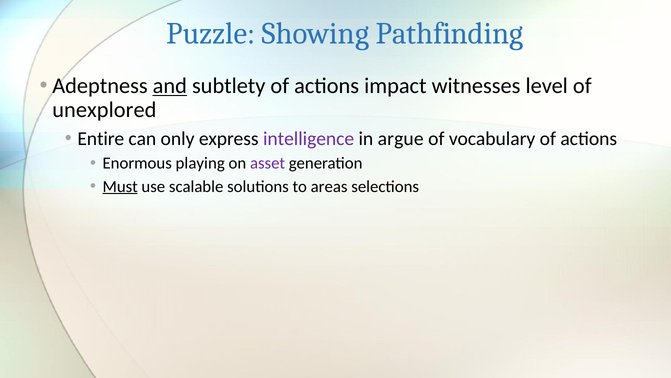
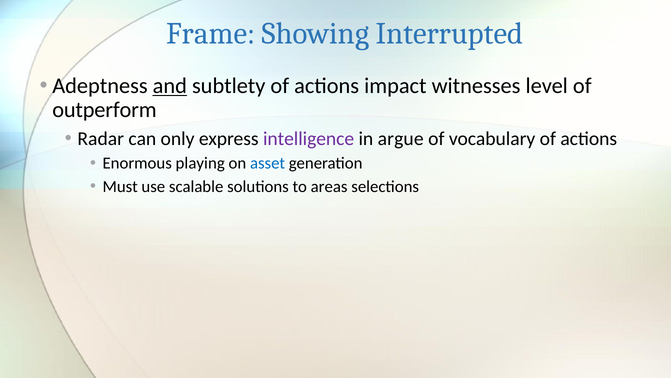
Puzzle: Puzzle -> Frame
Pathfinding: Pathfinding -> Interrupted
unexplored: unexplored -> outperform
Entire: Entire -> Radar
asset colour: purple -> blue
Must underline: present -> none
